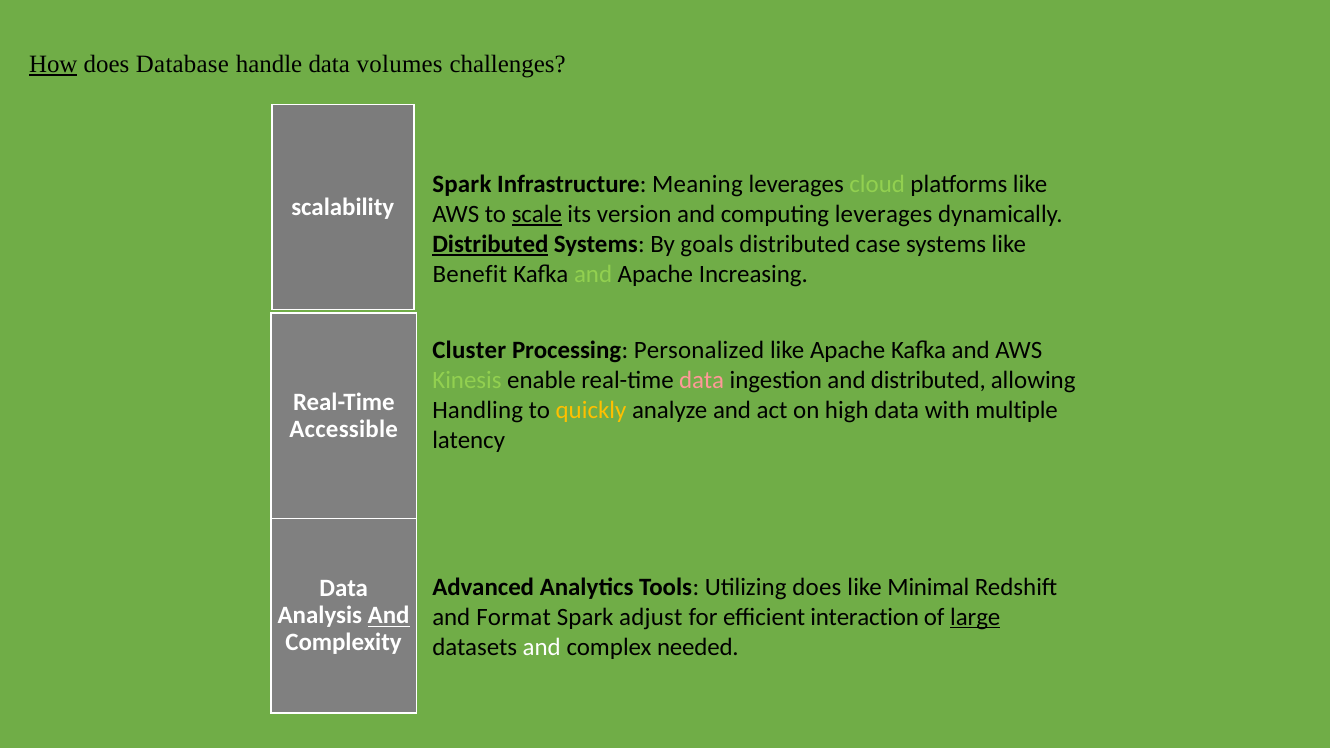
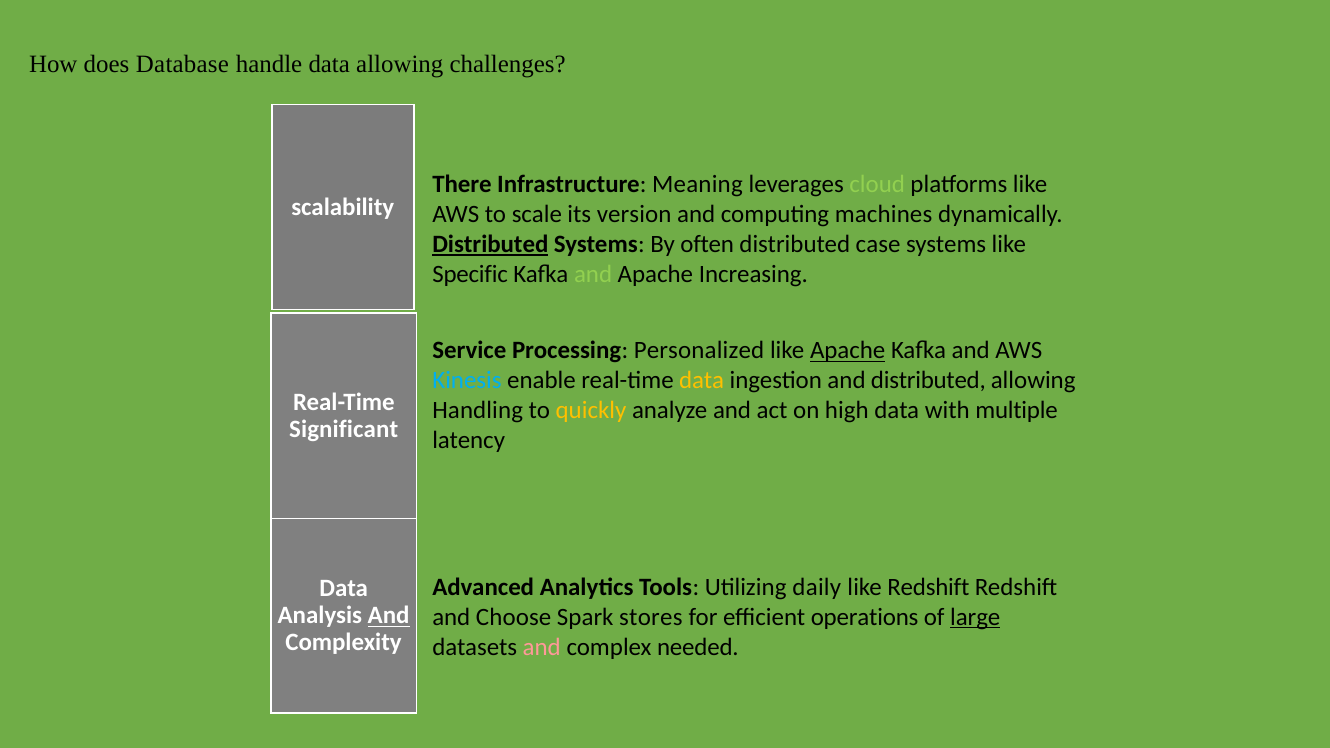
How underline: present -> none
data volumes: volumes -> allowing
Spark at (462, 185): Spark -> There
scale underline: present -> none
computing leverages: leverages -> machines
goals: goals -> often
Benefit: Benefit -> Specific
Cluster: Cluster -> Service
Apache at (848, 351) underline: none -> present
Kinesis colour: light green -> light blue
data at (702, 381) colour: pink -> yellow
Accessible: Accessible -> Significant
Utilizing does: does -> daily
like Minimal: Minimal -> Redshift
Format: Format -> Choose
adjust: adjust -> stores
interaction: interaction -> operations
and at (542, 647) colour: white -> pink
